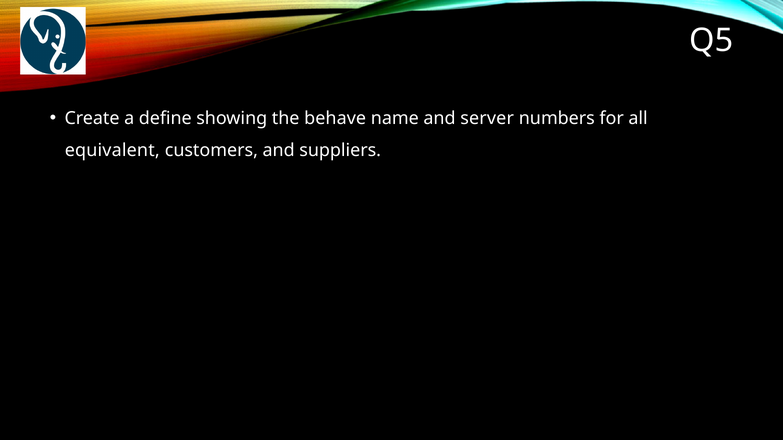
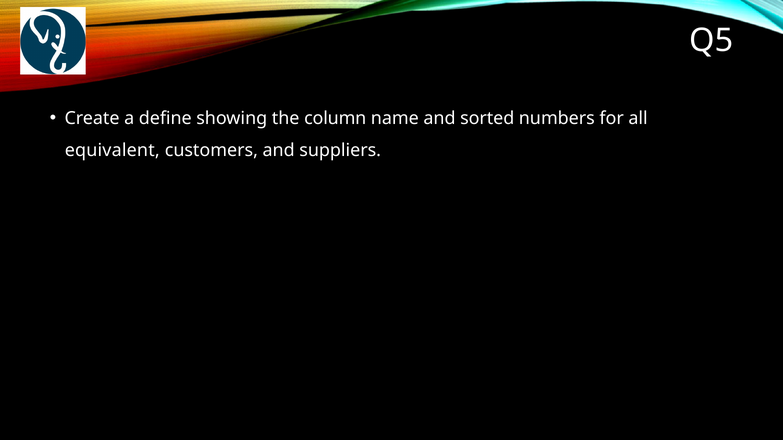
behave: behave -> column
server: server -> sorted
